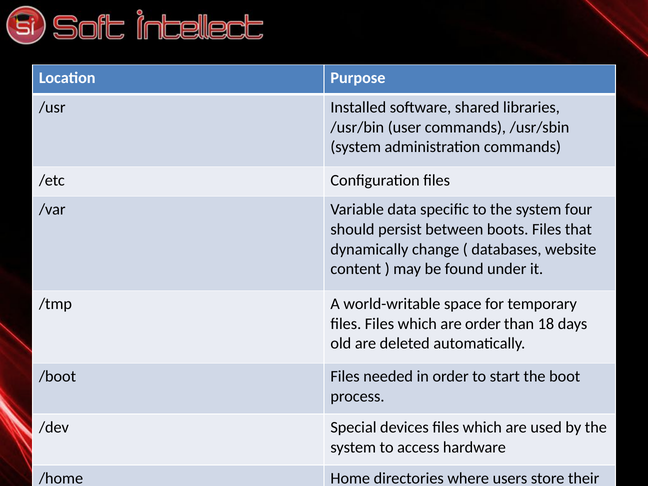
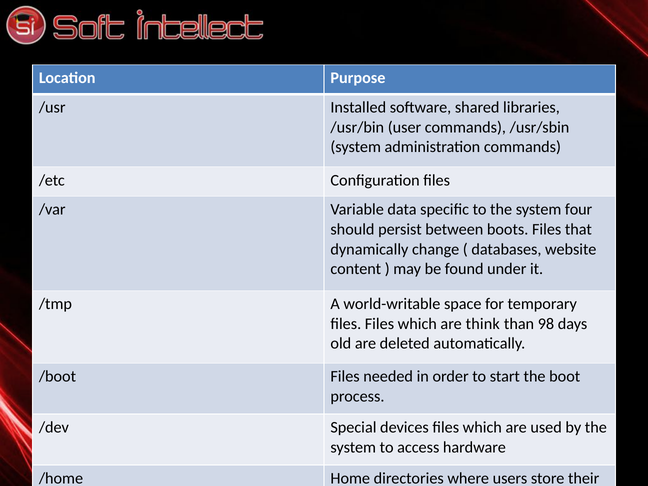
are order: order -> think
18: 18 -> 98
